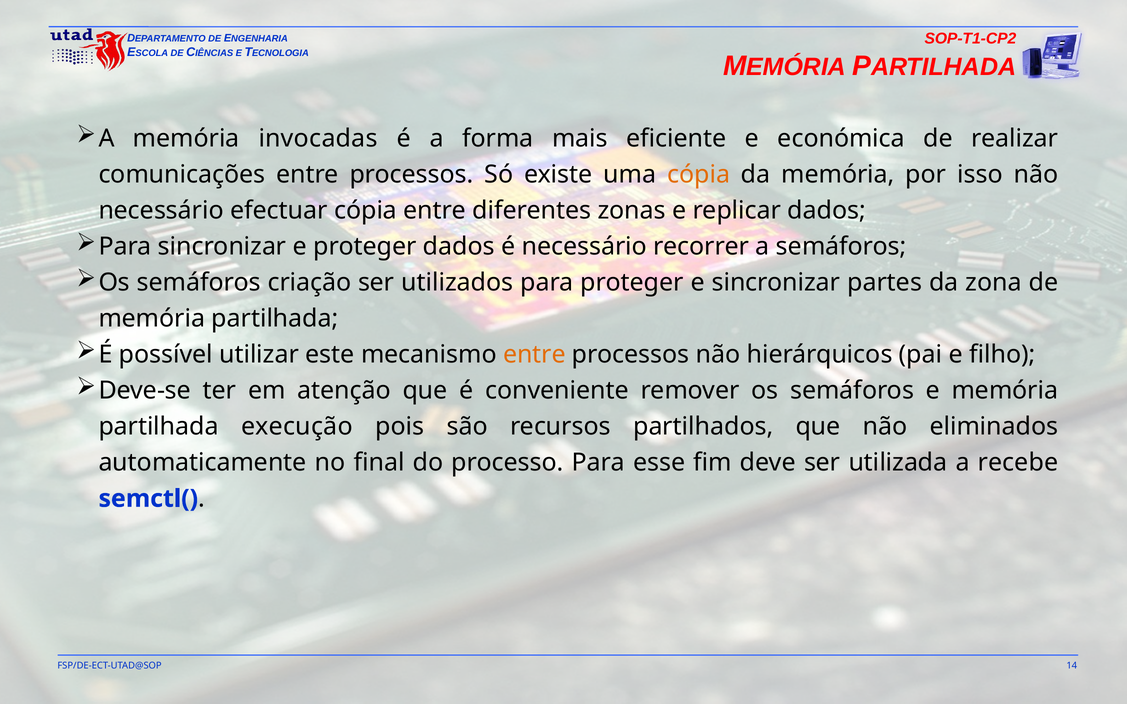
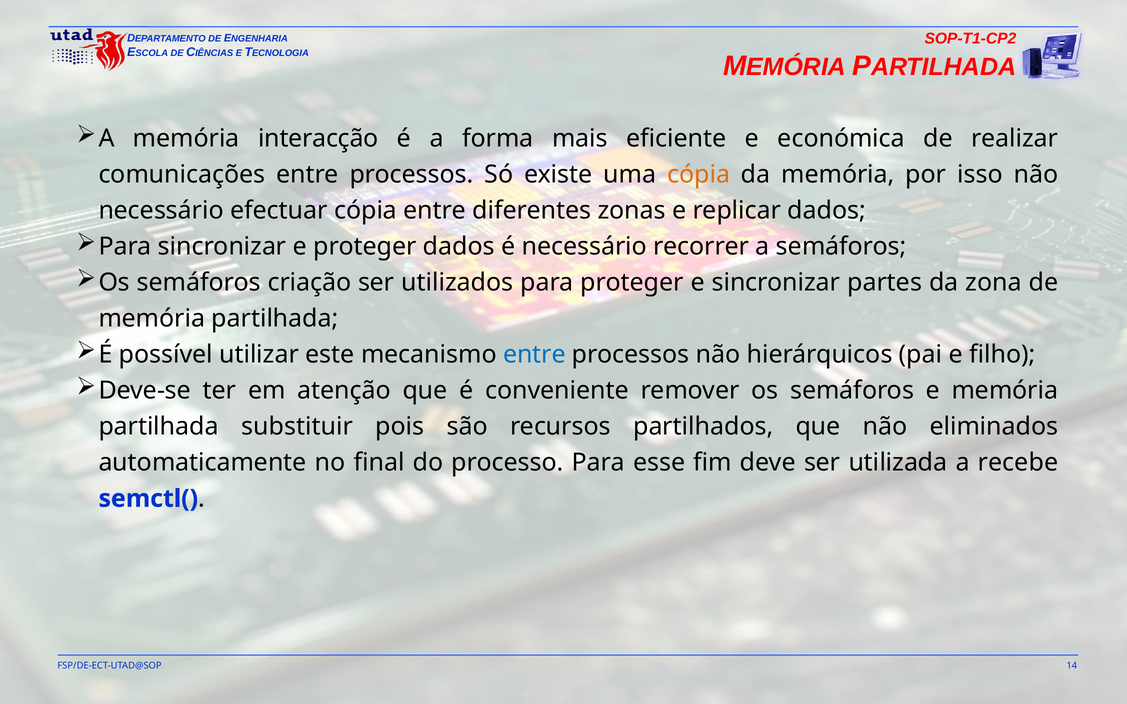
invocadas: invocadas -> interacção
entre at (534, 355) colour: orange -> blue
execução: execução -> substituir
